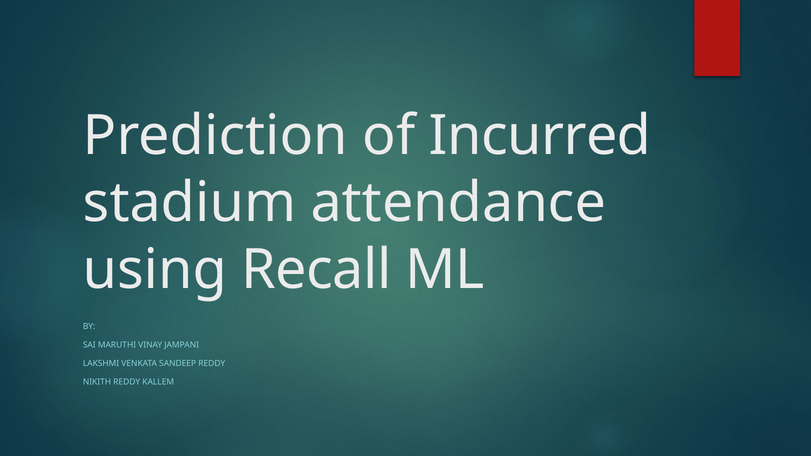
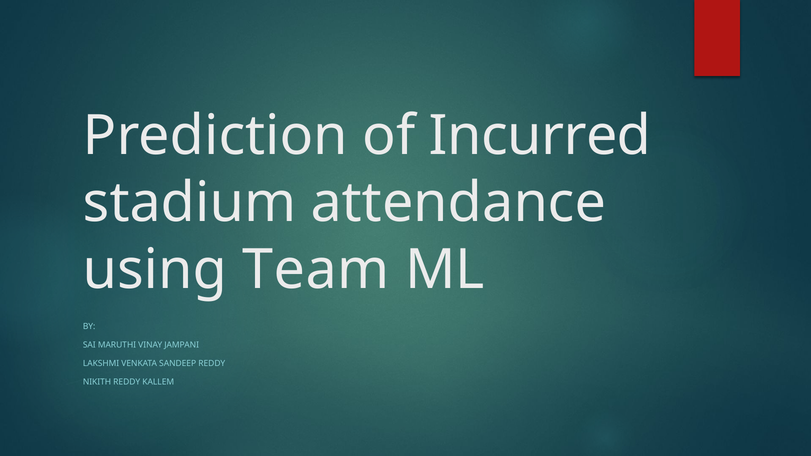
Recall: Recall -> Team
